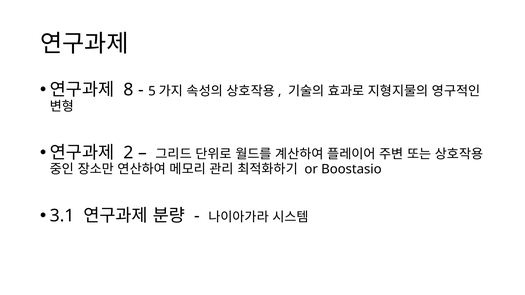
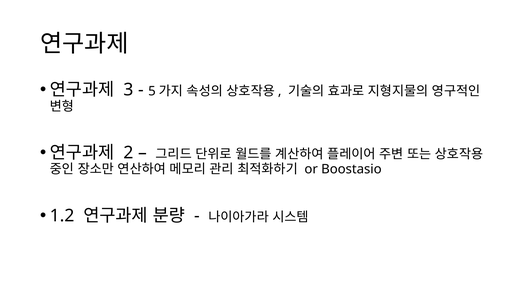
8: 8 -> 3
3.1: 3.1 -> 1.2
